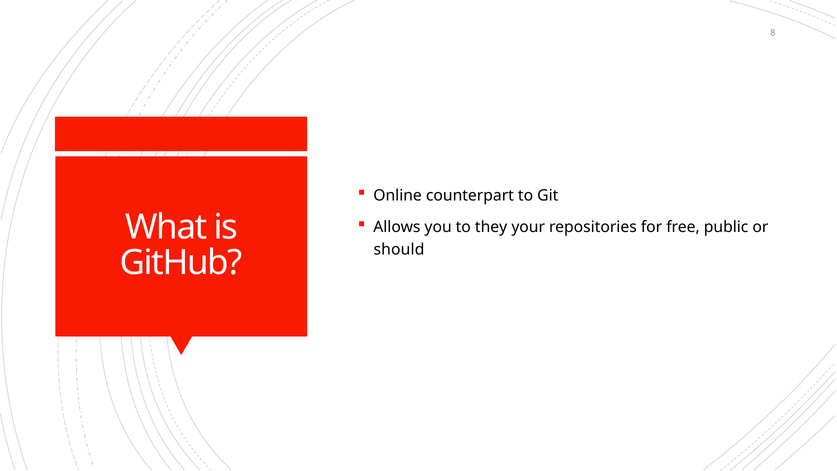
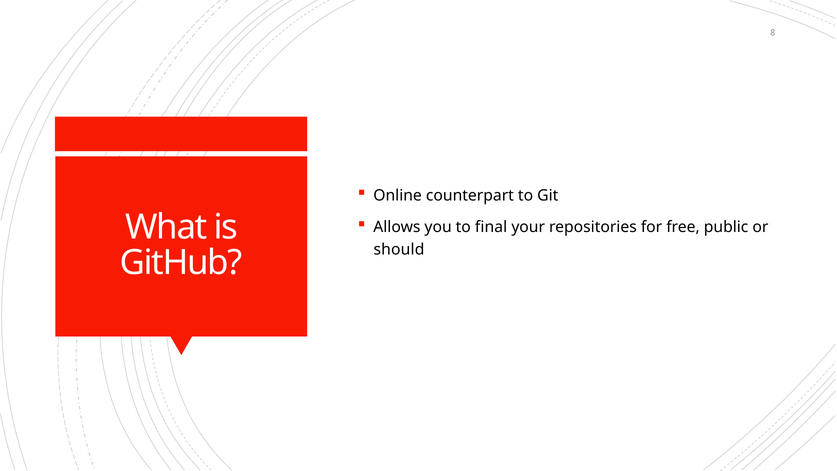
they: they -> final
